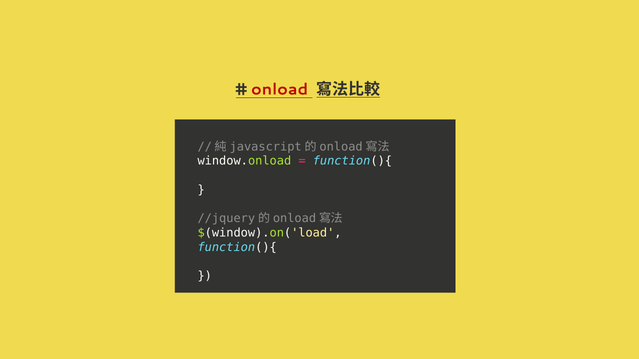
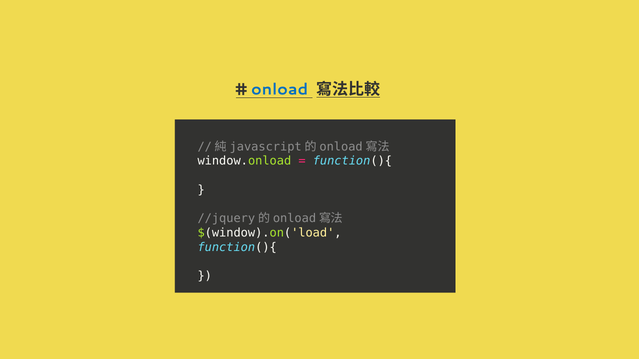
onload colour: red -> blue
